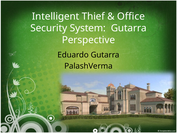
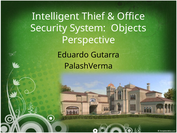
System Gutarra: Gutarra -> Objects
